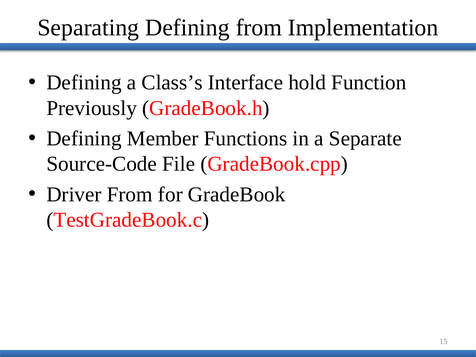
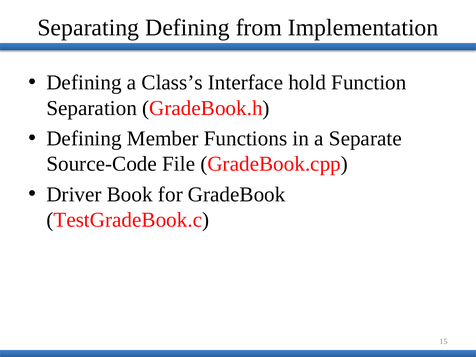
Previously: Previously -> Separation
Driver From: From -> Book
